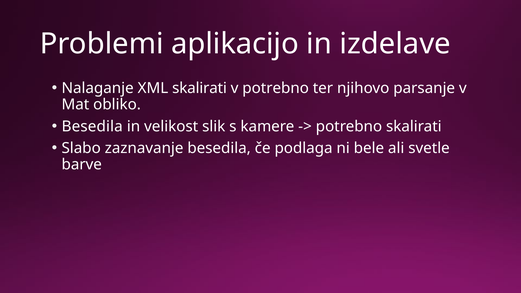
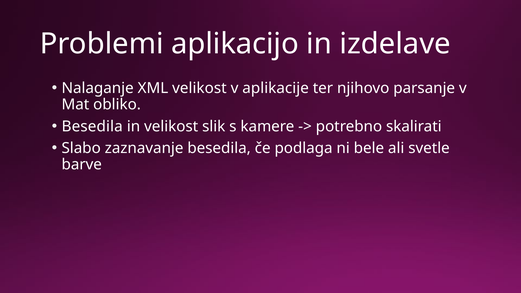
XML skalirati: skalirati -> velikost
v potrebno: potrebno -> aplikacije
